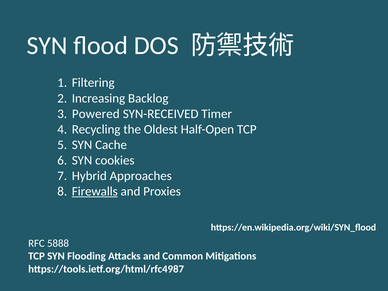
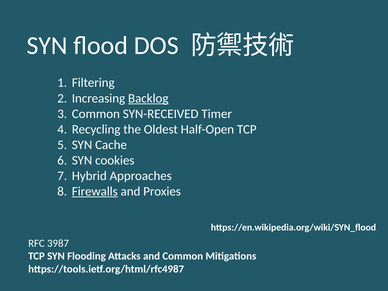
Backlog underline: none -> present
Powered at (96, 114): Powered -> Common
5888: 5888 -> 3987
